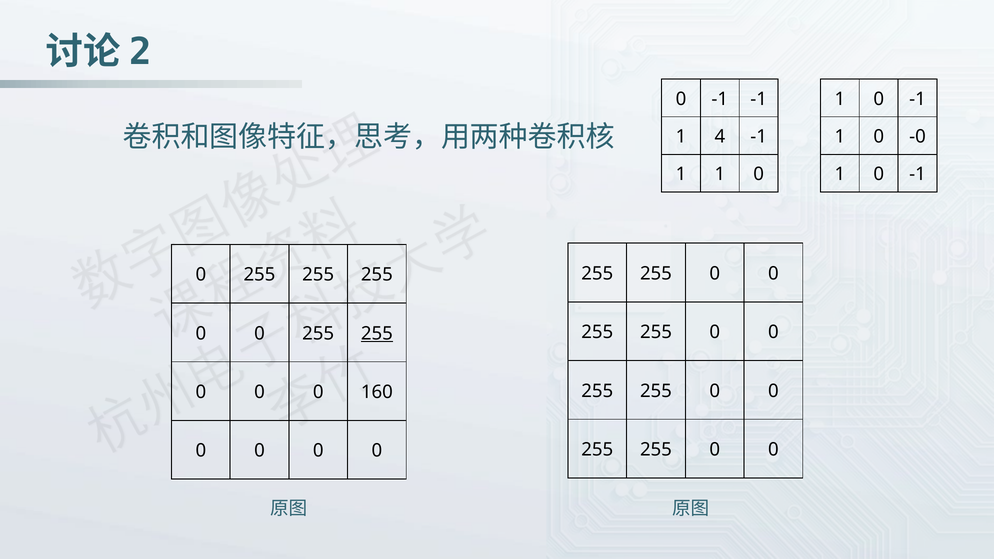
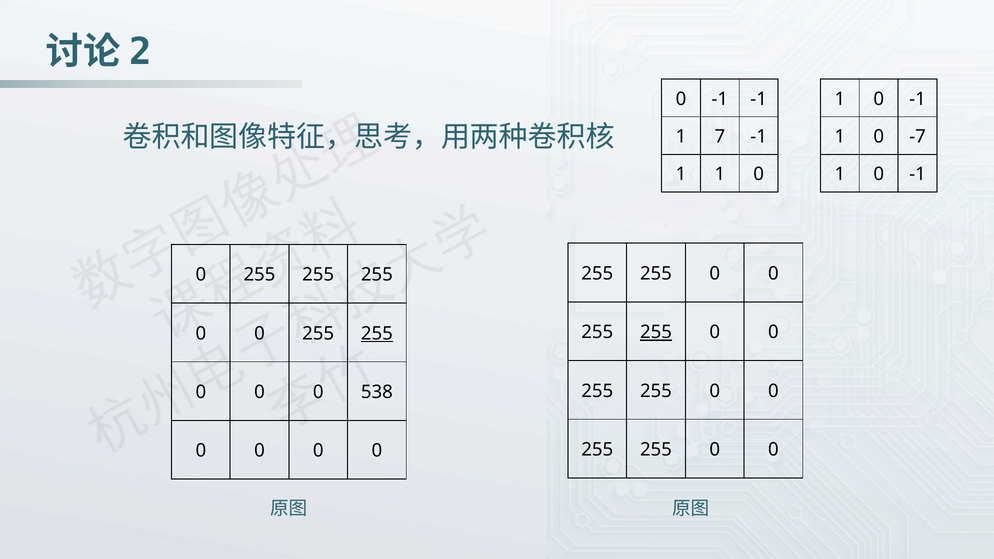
4: 4 -> 7
-0: -0 -> -7
255 at (656, 332) underline: none -> present
160: 160 -> 538
